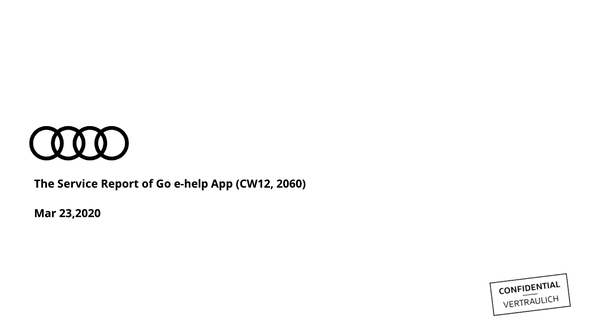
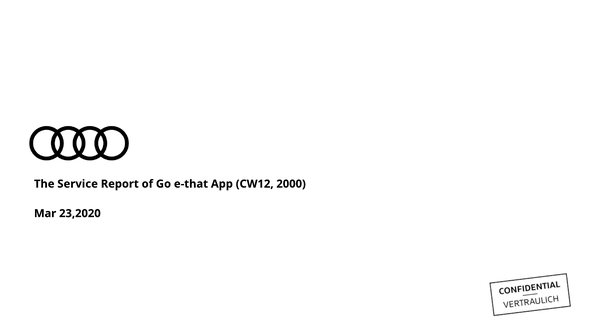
e-help: e-help -> e-that
2060: 2060 -> 2000
